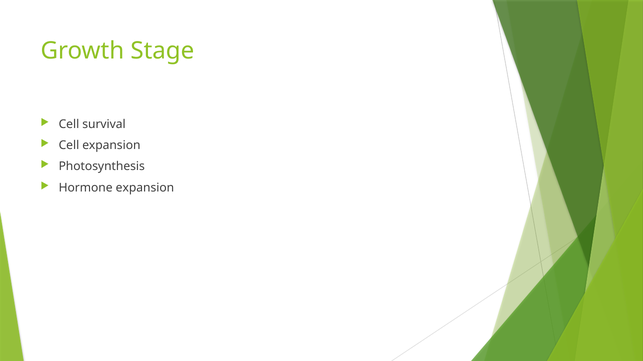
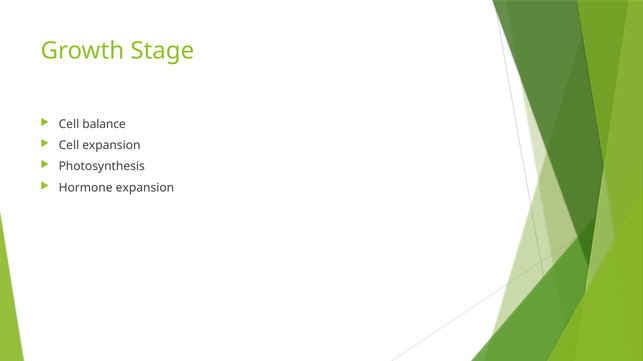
survival: survival -> balance
